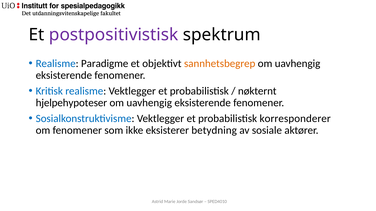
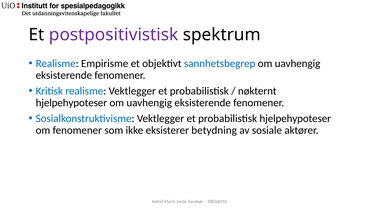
Paradigme: Paradigme -> Empirisme
sannhetsbegrep colour: orange -> blue
probabilistisk korresponderer: korresponderer -> hjelpehypoteser
